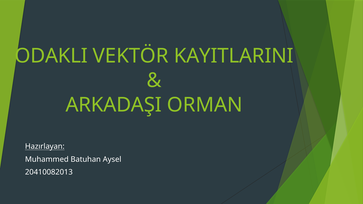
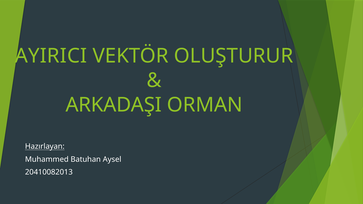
ODAKLI: ODAKLI -> AYIRICI
KAYITLARINI: KAYITLARINI -> OLUŞTURUR
